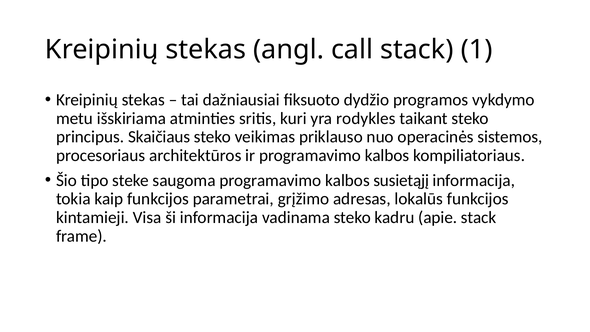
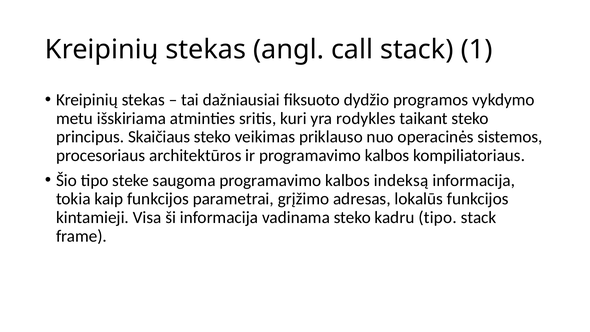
susietąjį: susietąjį -> indeksą
kadru apie: apie -> tipo
